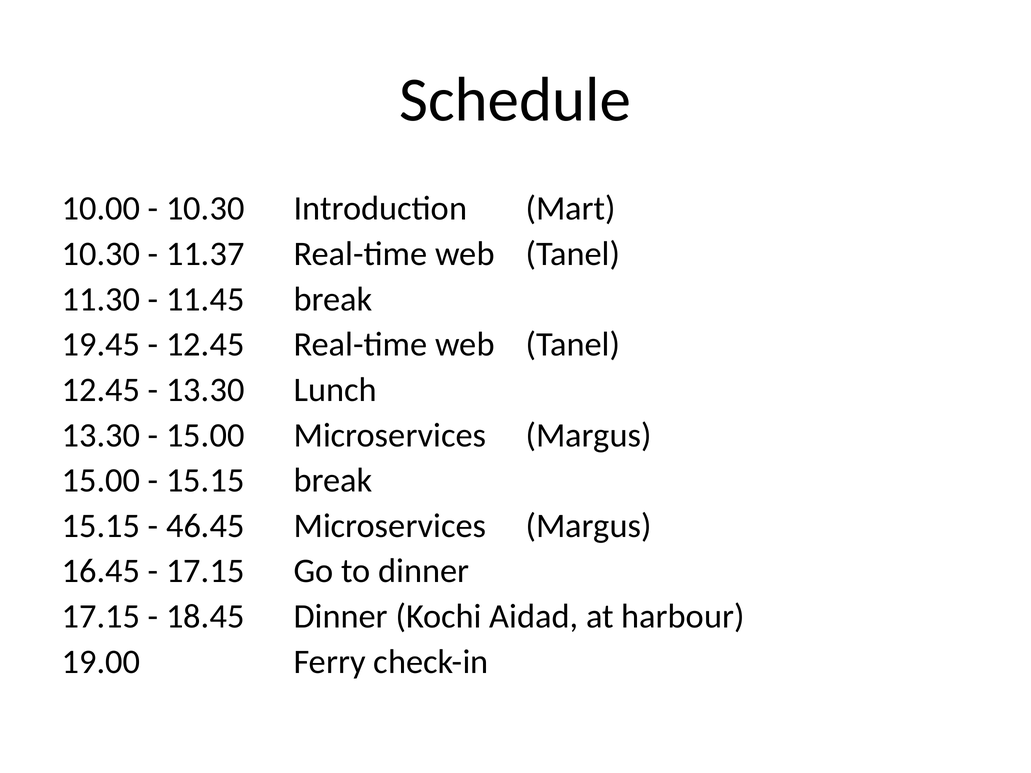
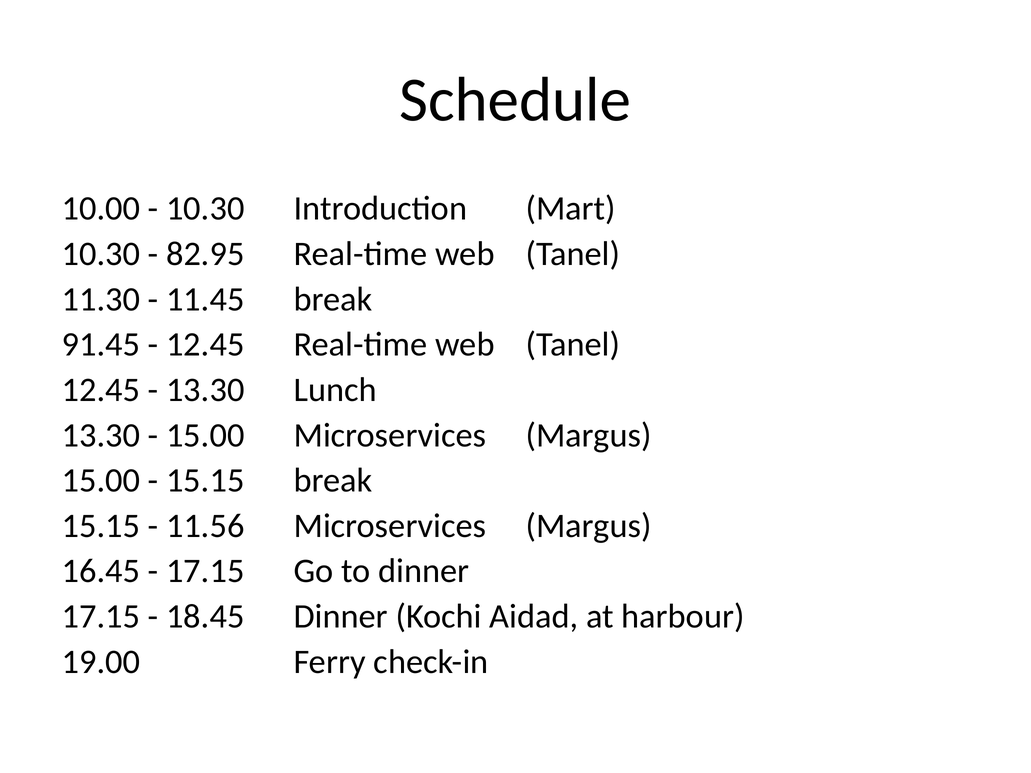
11.37: 11.37 -> 82.95
19.45: 19.45 -> 91.45
46.45: 46.45 -> 11.56
